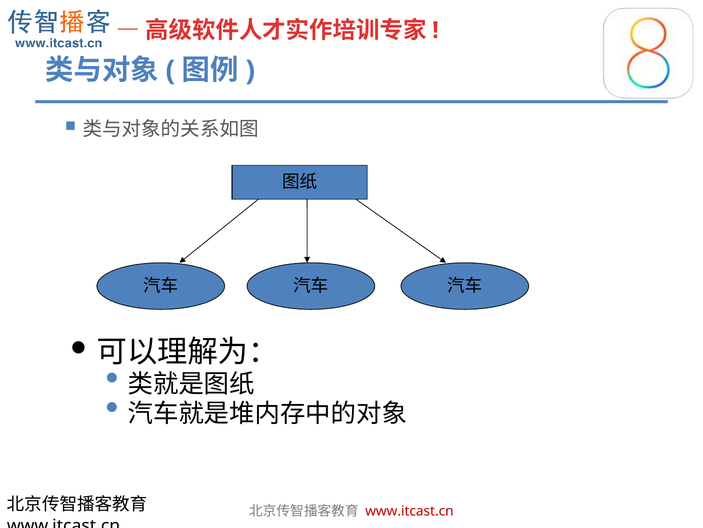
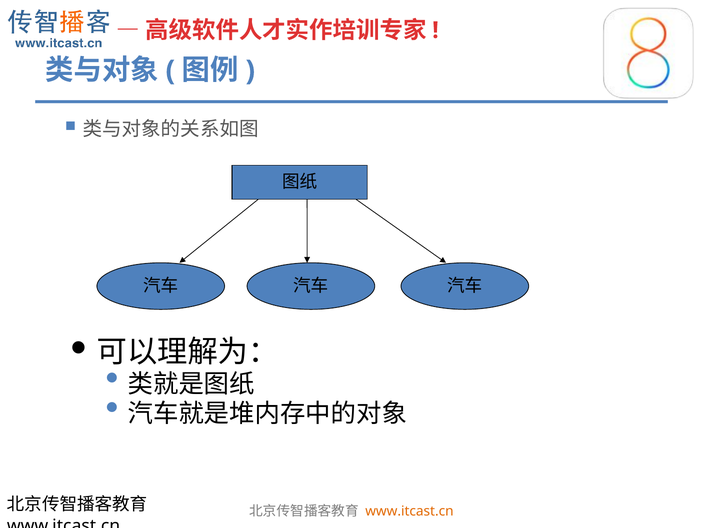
www.itcast.cn at (409, 511) colour: red -> orange
